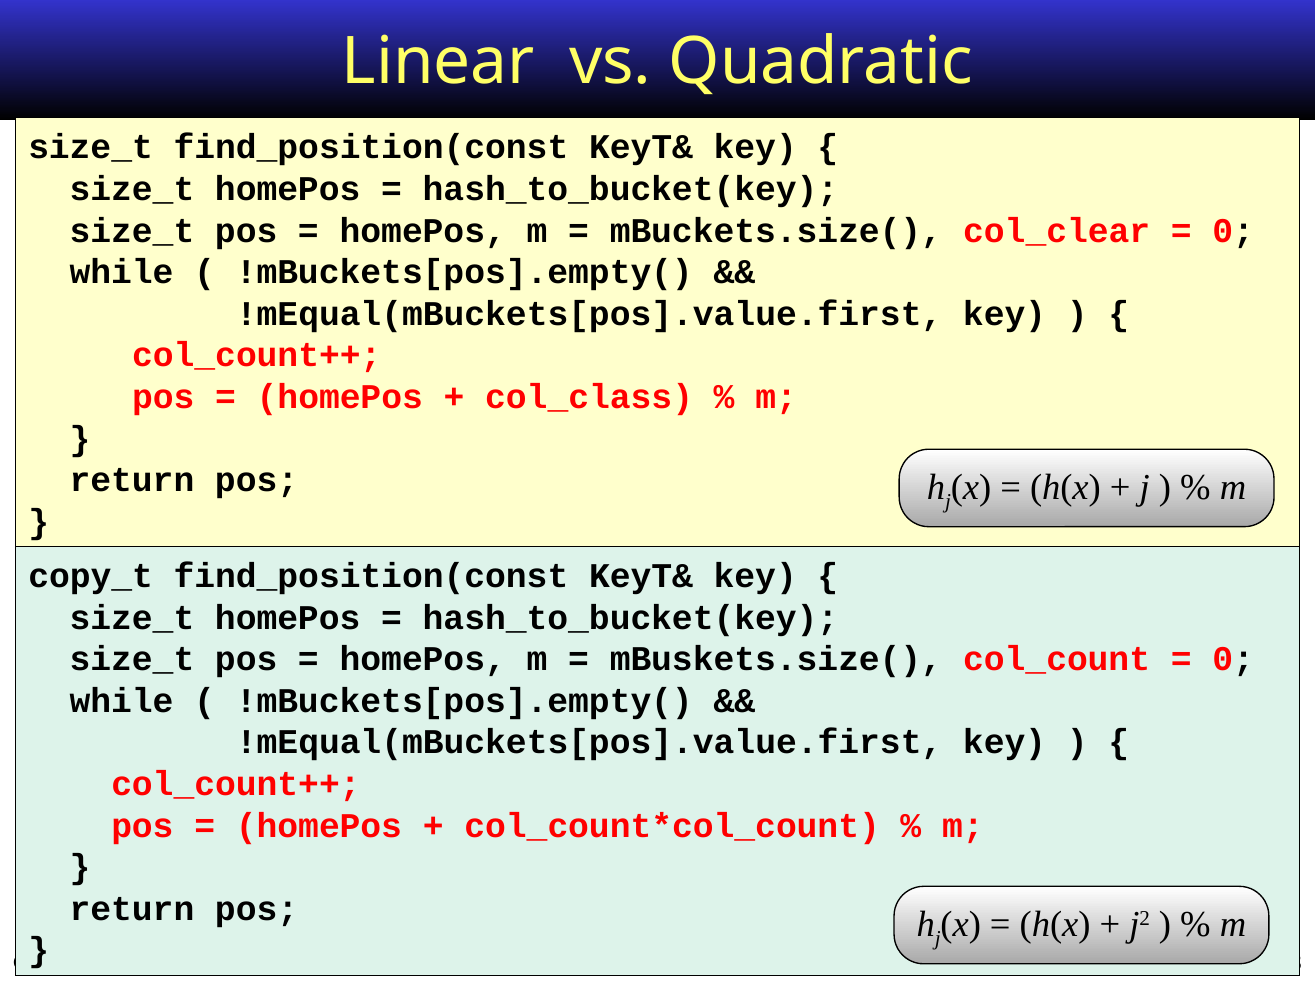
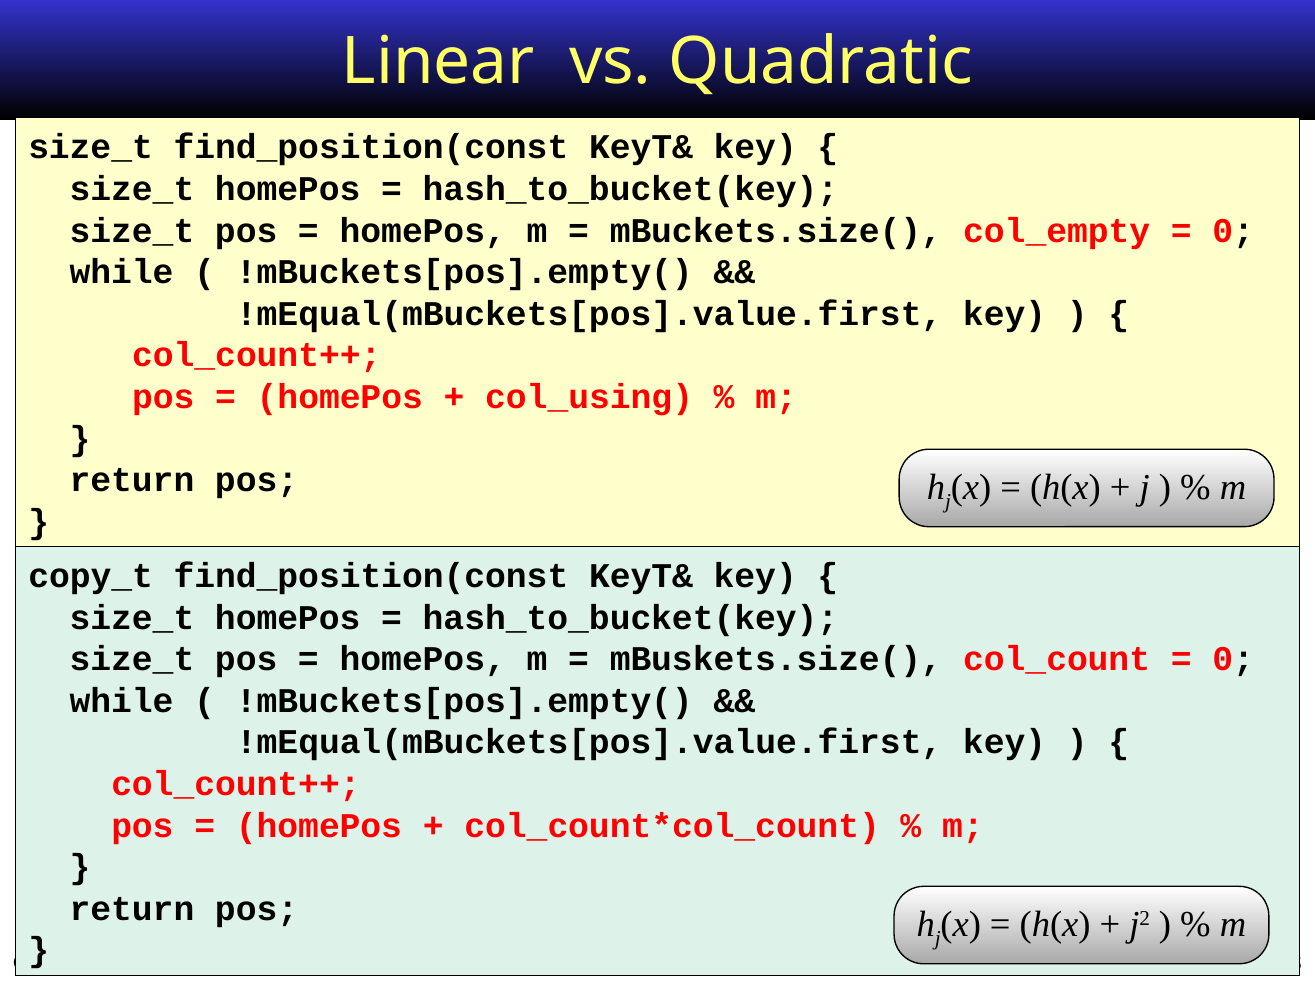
col_clear: col_clear -> col_empty
col_class: col_class -> col_using
